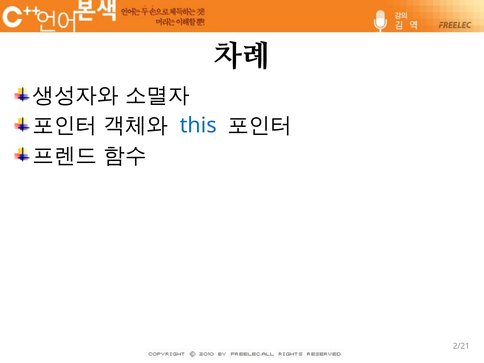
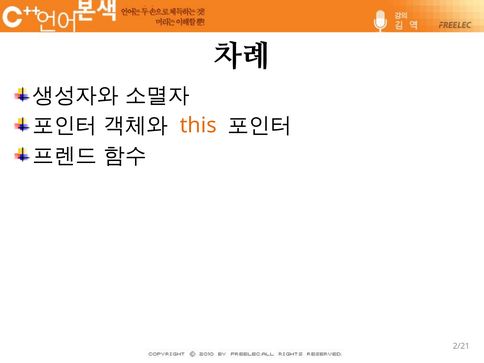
this colour: blue -> orange
